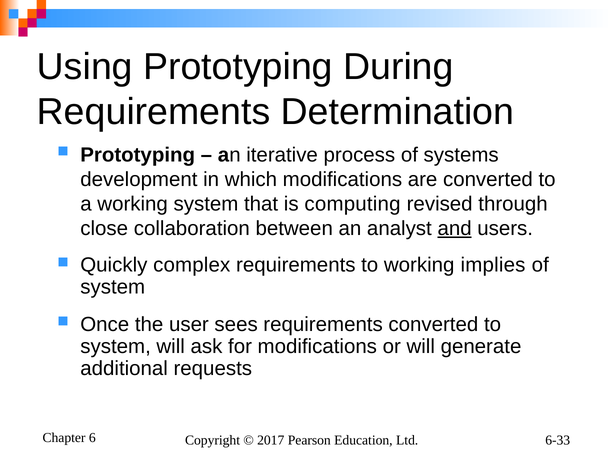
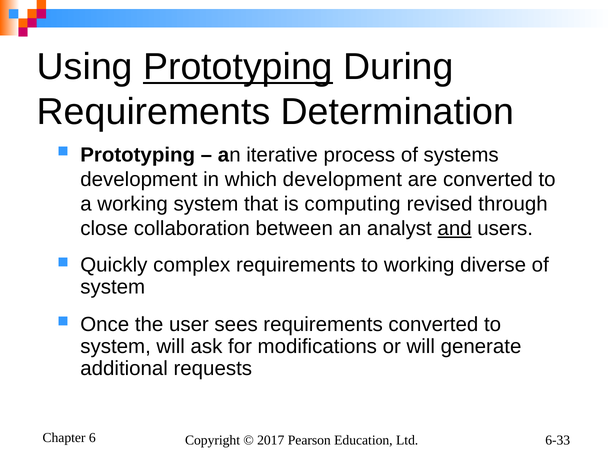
Prototyping at (238, 67) underline: none -> present
which modifications: modifications -> development
implies: implies -> diverse
